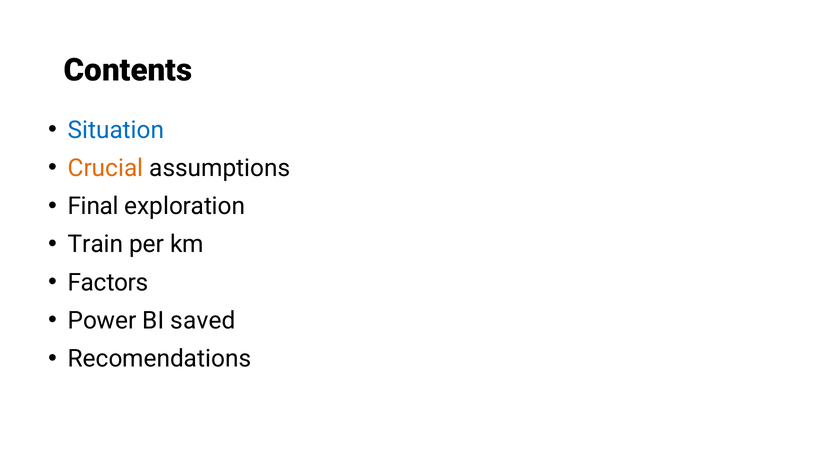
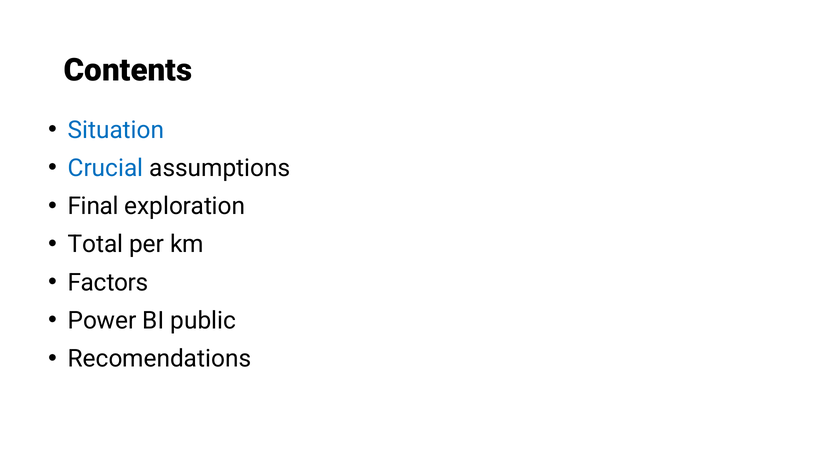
Crucial colour: orange -> blue
Train: Train -> Total
saved: saved -> public
